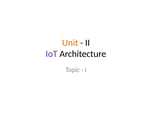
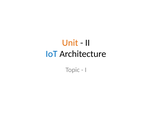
IoT colour: purple -> blue
